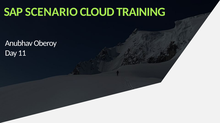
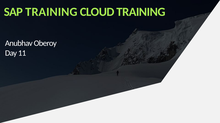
SAP SCENARIO: SCENARIO -> TRAINING
